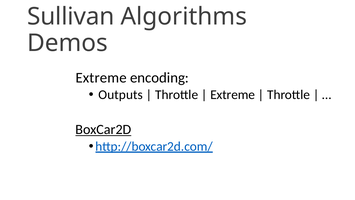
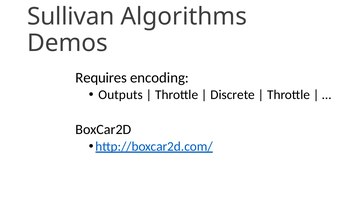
Extreme at (101, 78): Extreme -> Requires
Extreme at (233, 95): Extreme -> Discrete
BoxCar2D underline: present -> none
